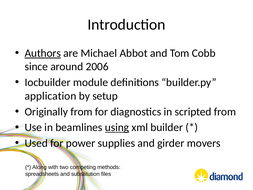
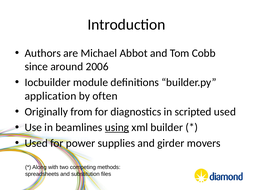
Authors underline: present -> none
setup: setup -> often
scripted from: from -> used
